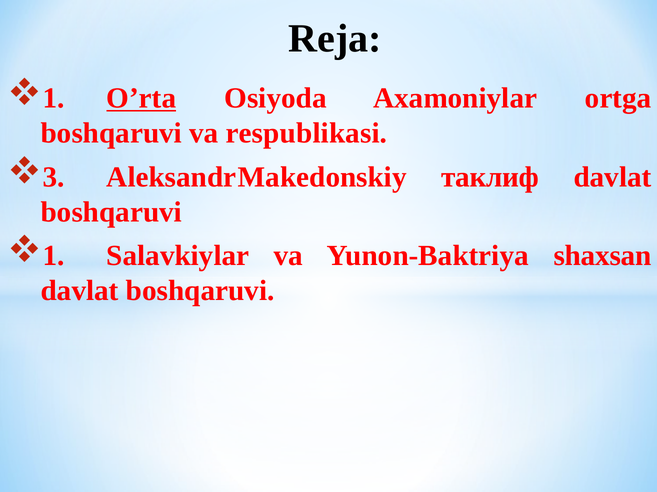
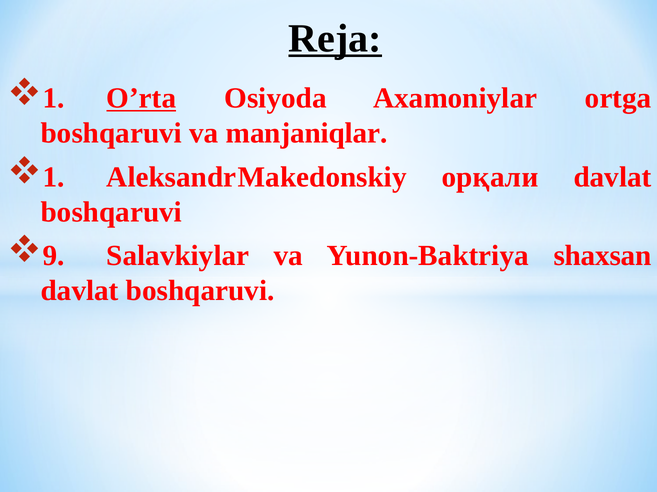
Reja underline: none -> present
respublikasi: respublikasi -> manjaniqlar
3 at (54, 177): 3 -> 1
таклиф: таклиф -> орқали
1 at (54, 256): 1 -> 9
